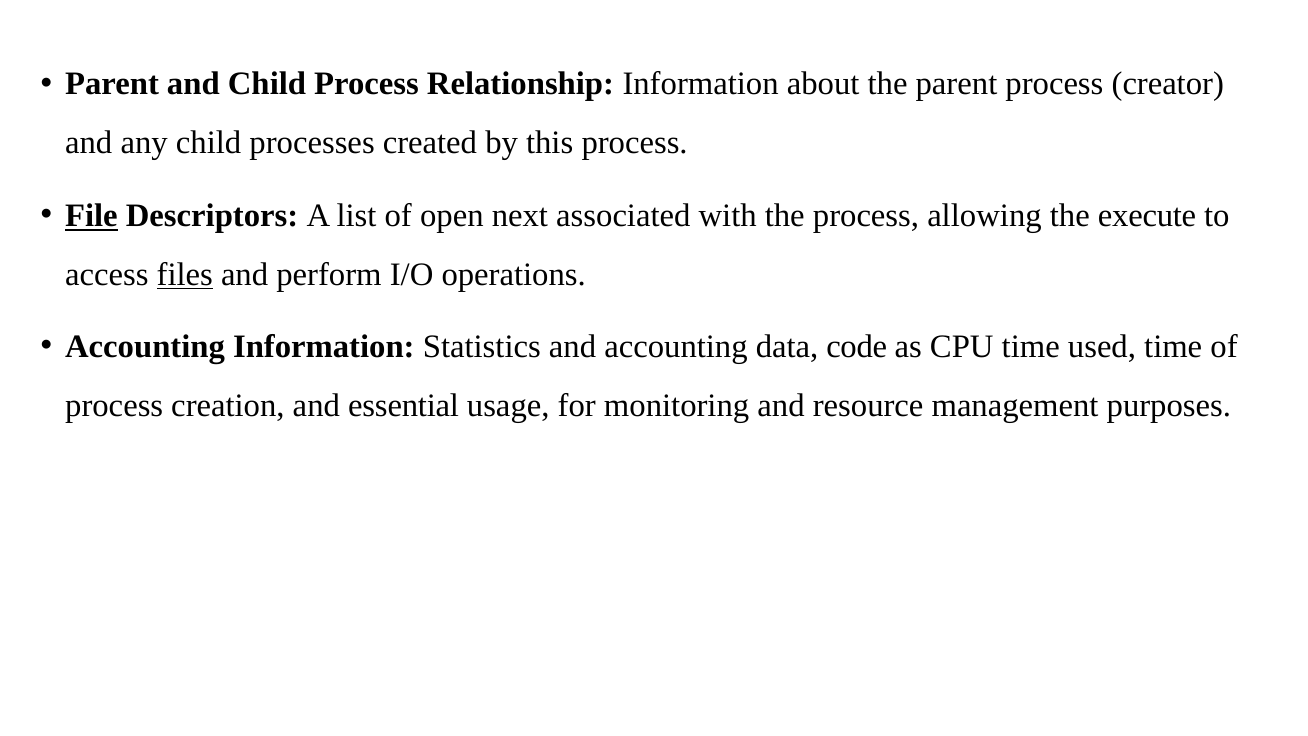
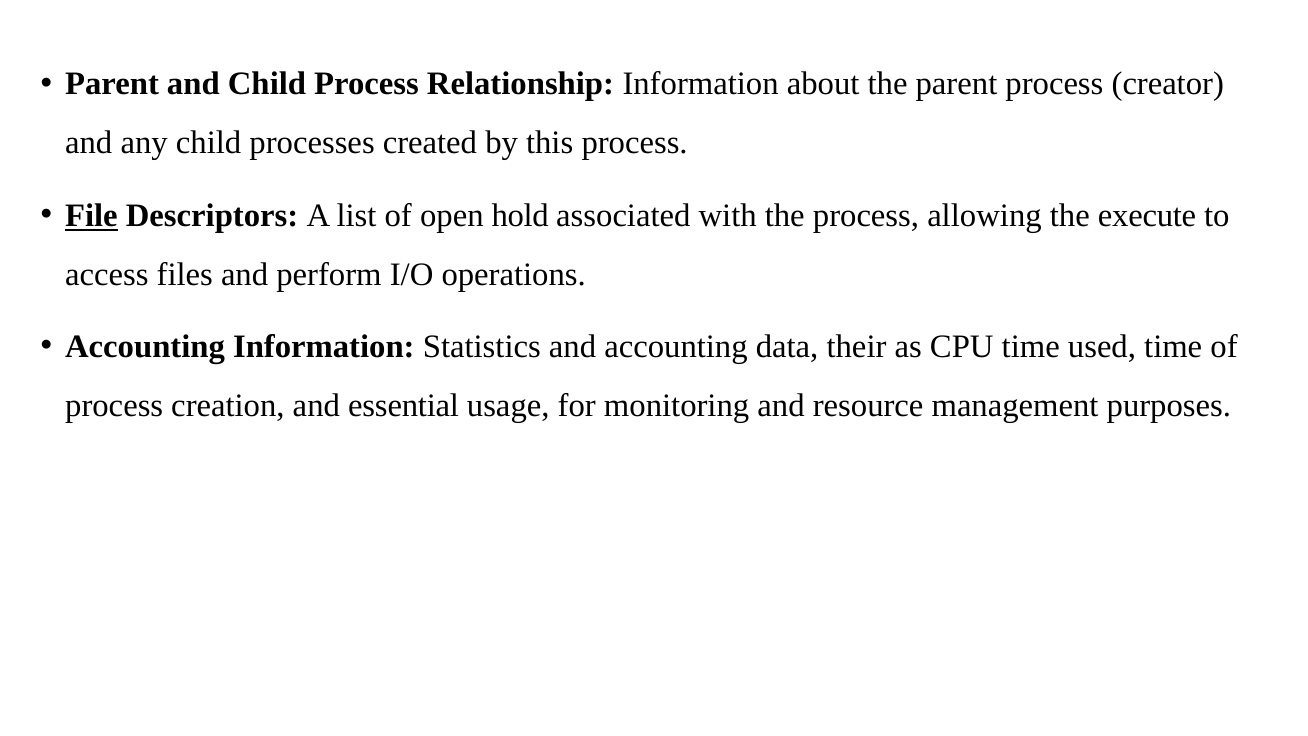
next: next -> hold
files underline: present -> none
code: code -> their
